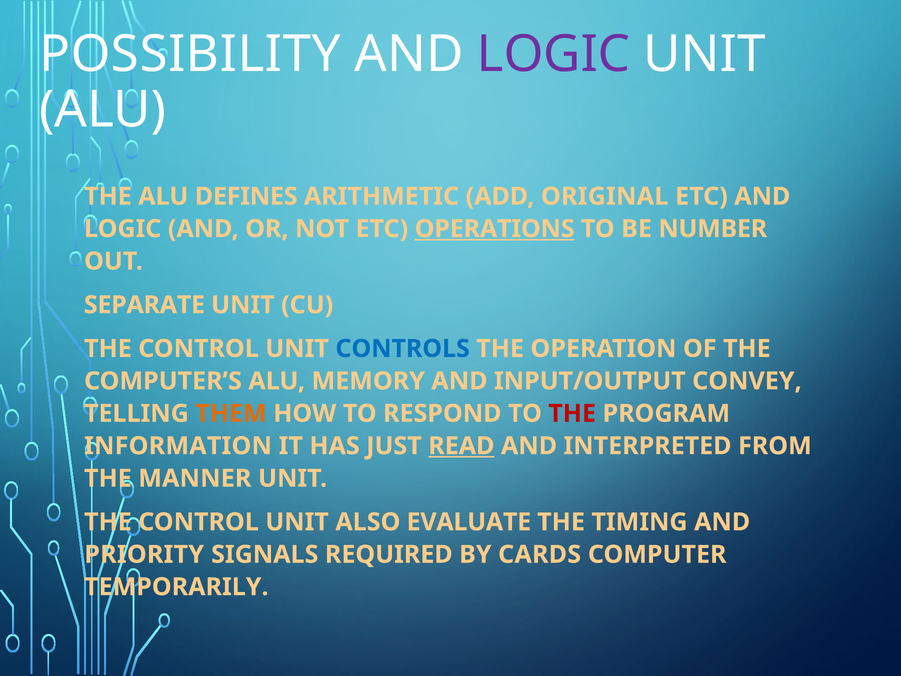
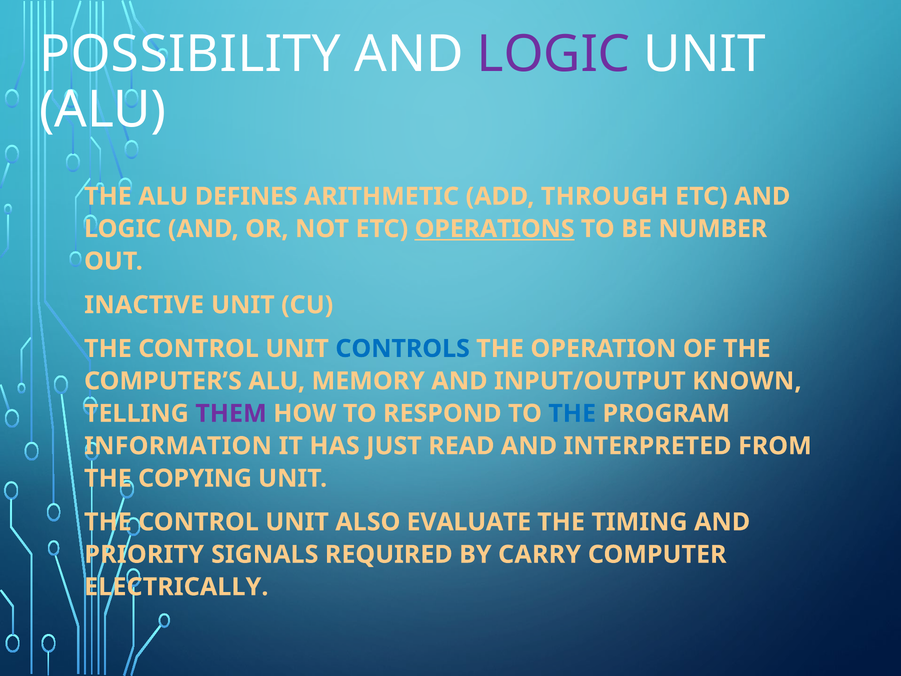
ORIGINAL: ORIGINAL -> THROUGH
SEPARATE: SEPARATE -> INACTIVE
CONVEY: CONVEY -> KNOWN
THEM colour: orange -> purple
THE at (572, 413) colour: red -> blue
READ underline: present -> none
MANNER: MANNER -> COPYING
CARDS: CARDS -> CARRY
TEMPORARILY: TEMPORARILY -> ELECTRICALLY
